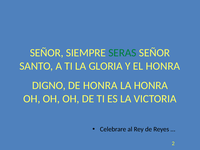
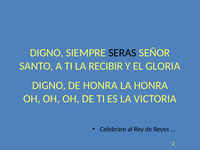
SEÑOR at (47, 53): SEÑOR -> DIGNO
SERAS colour: green -> black
GLORIA: GLORIA -> RECIBIR
EL HONRA: HONRA -> GLORIA
